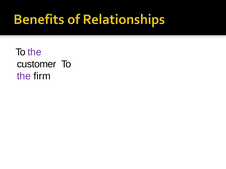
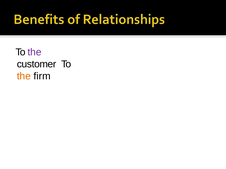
the at (24, 76) colour: purple -> orange
